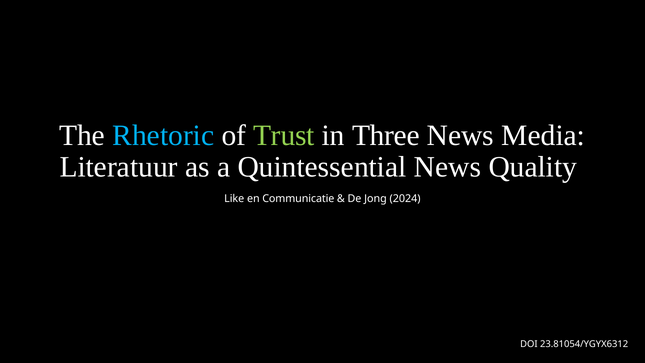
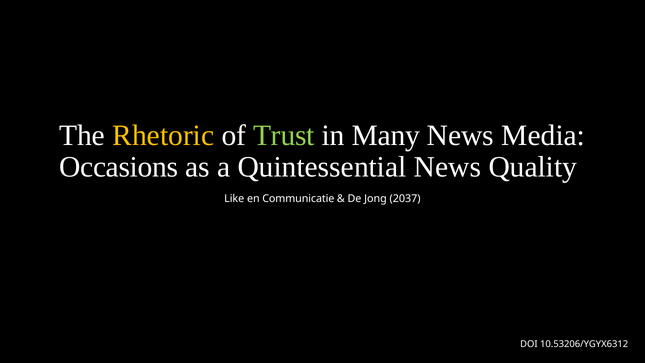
Rhetoric colour: light blue -> yellow
Three: Three -> Many
Literatuur: Literatuur -> Occasions
2024: 2024 -> 2037
23.81054/YGYX6312: 23.81054/YGYX6312 -> 10.53206/YGYX6312
